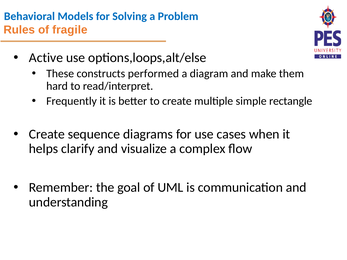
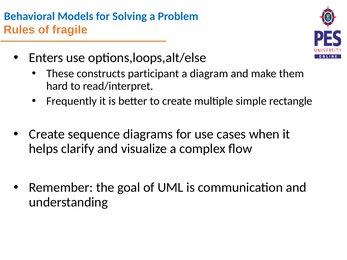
Active: Active -> Enters
performed: performed -> participant
